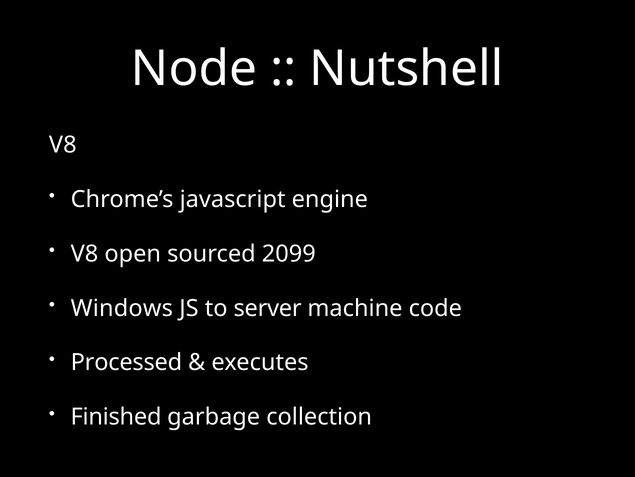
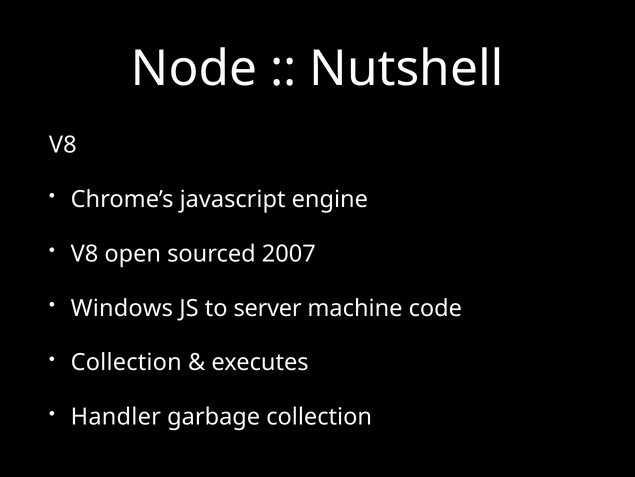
2099: 2099 -> 2007
Processed at (126, 362): Processed -> Collection
Finished: Finished -> Handler
